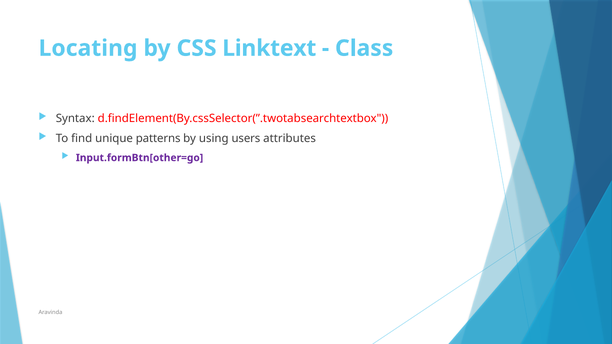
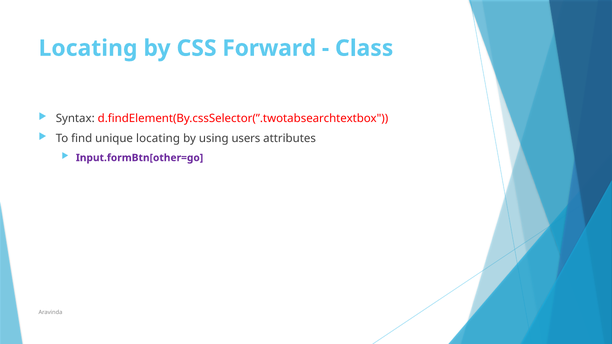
Linktext: Linktext -> Forward
unique patterns: patterns -> locating
